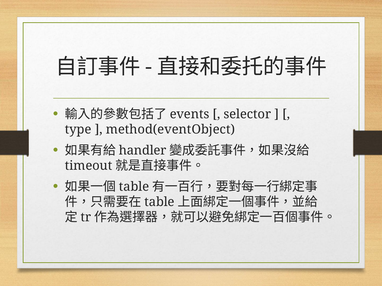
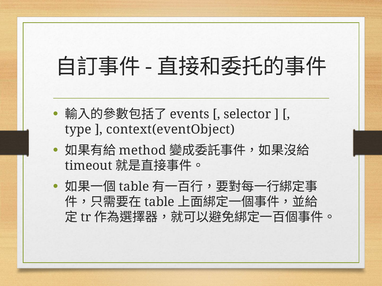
method(eventObject: method(eventObject -> context(eventObject
handler: handler -> method
